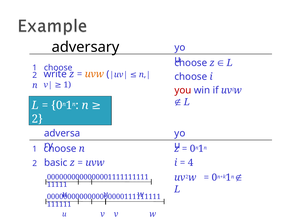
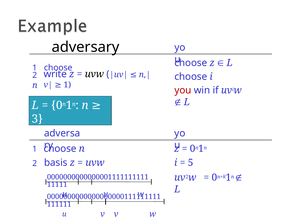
uvw at (94, 74) colour: orange -> black
2 at (37, 119): 2 -> 3
4: 4 -> 5
basic: basic -> basis
